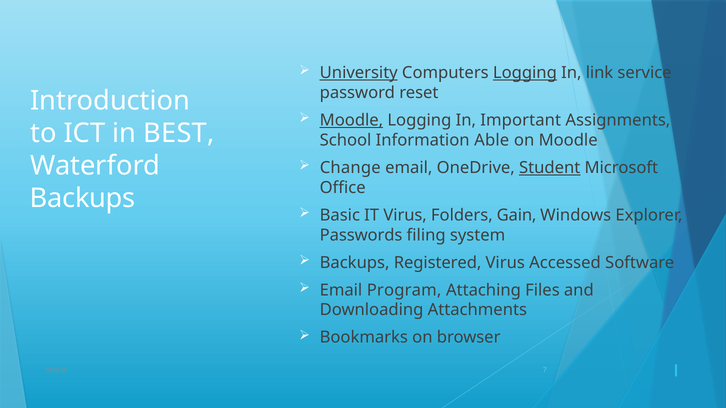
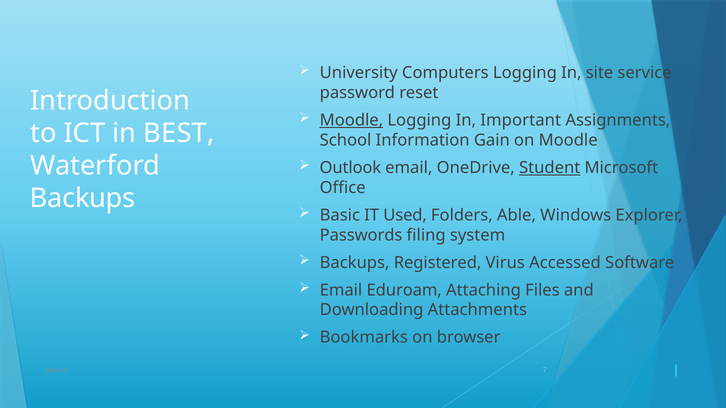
University underline: present -> none
Logging at (525, 73) underline: present -> none
link: link -> site
Able: Able -> Gain
Change: Change -> Outlook
IT Virus: Virus -> Used
Gain: Gain -> Able
Program: Program -> Eduroam
